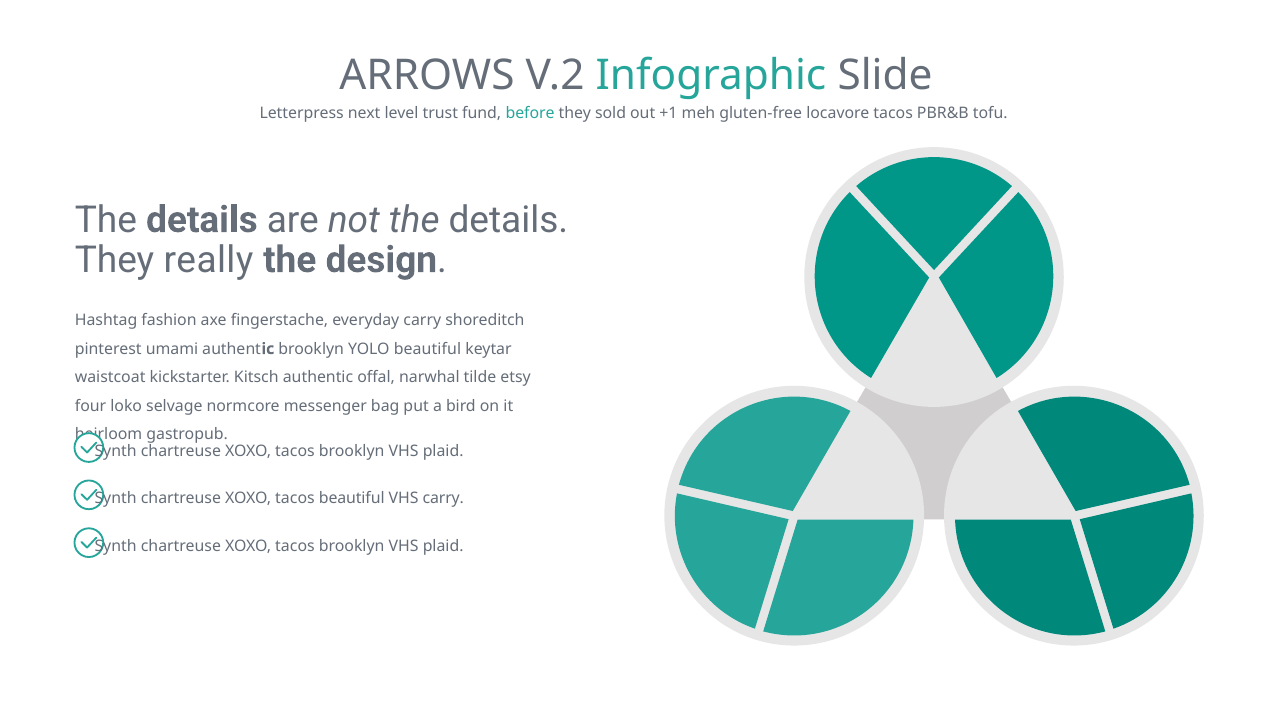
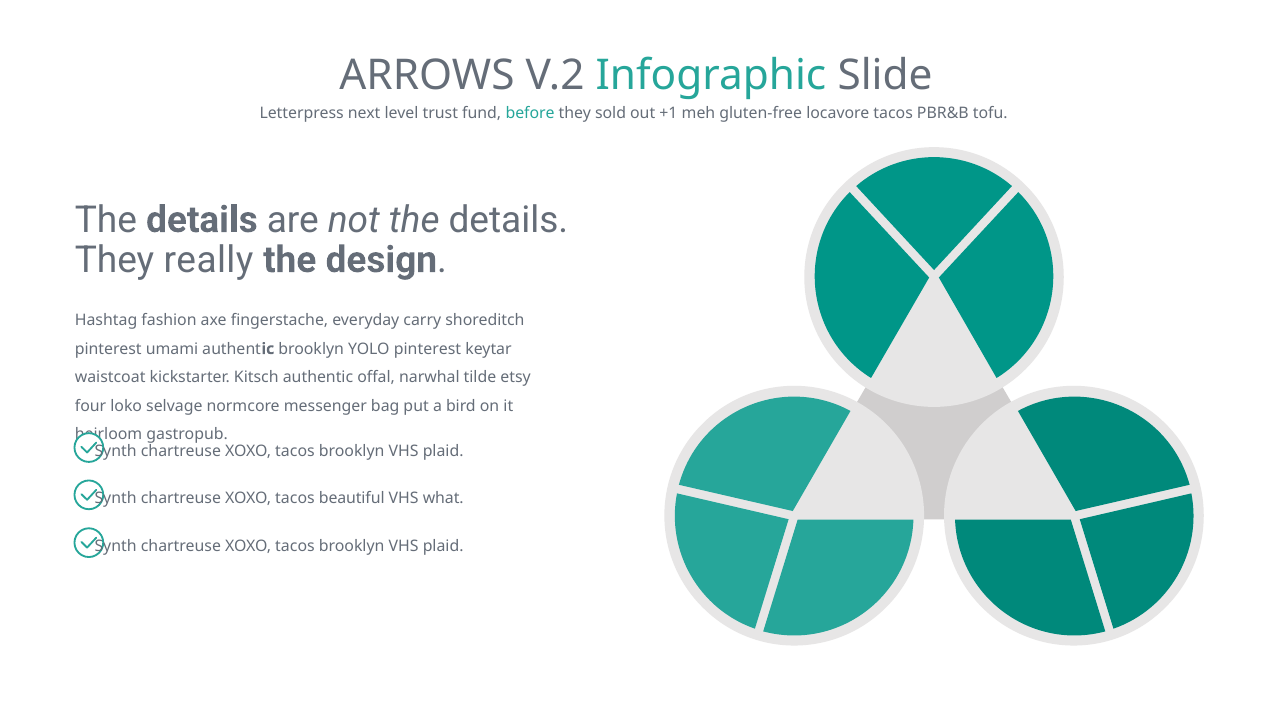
YOLO beautiful: beautiful -> pinterest
VHS carry: carry -> what
